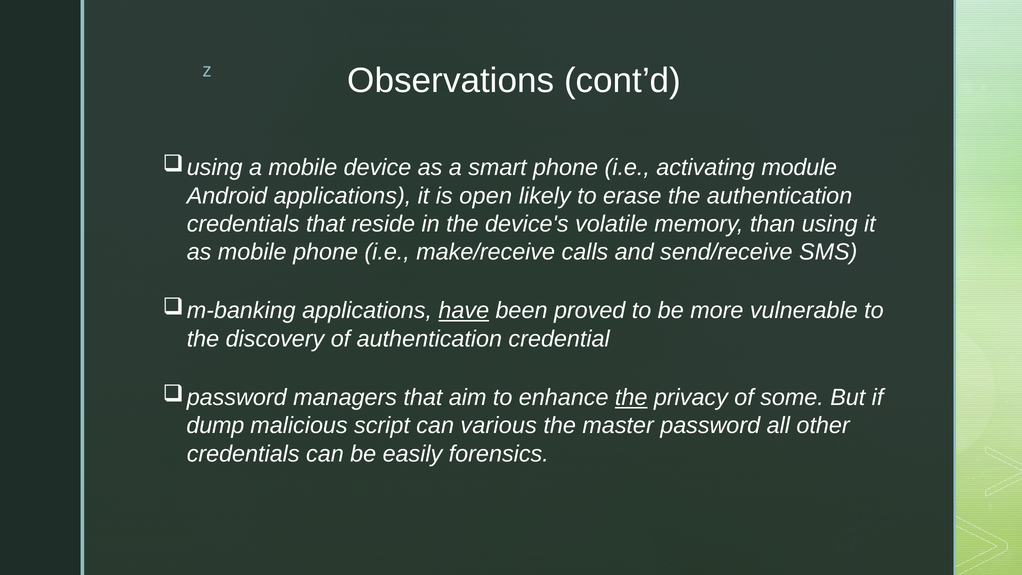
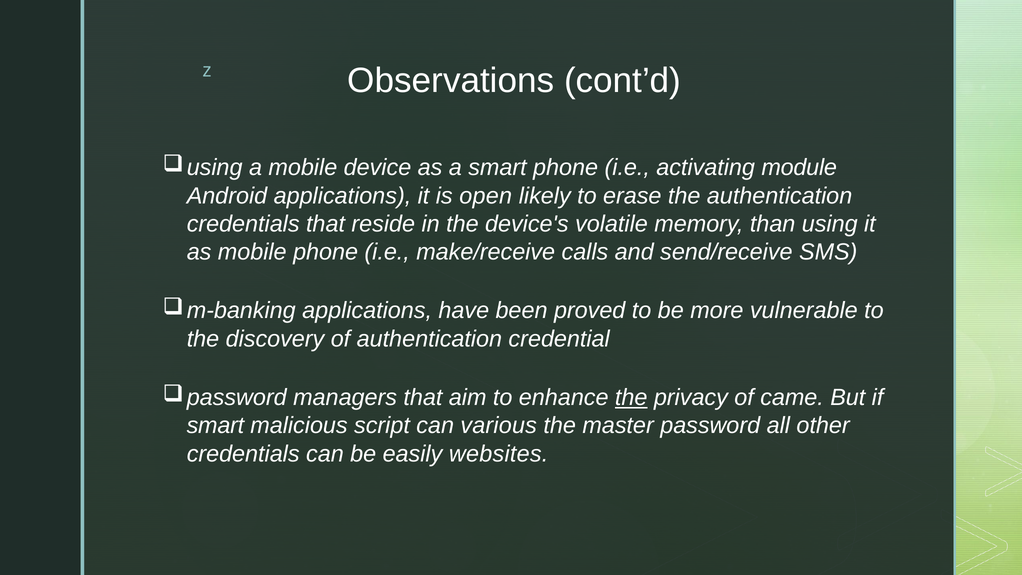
have underline: present -> none
some: some -> came
dump at (215, 426): dump -> smart
forensics: forensics -> websites
